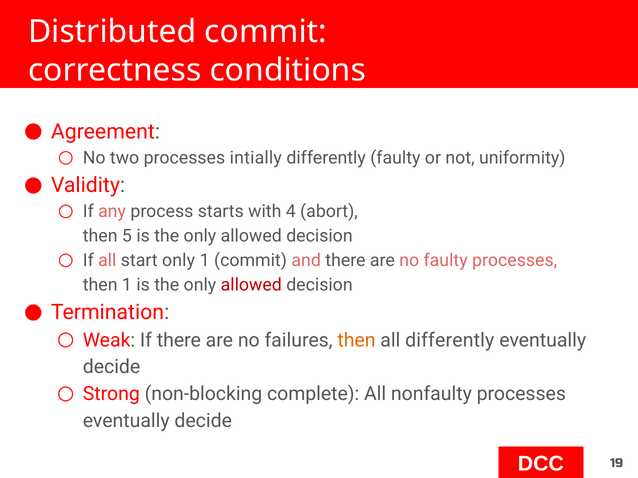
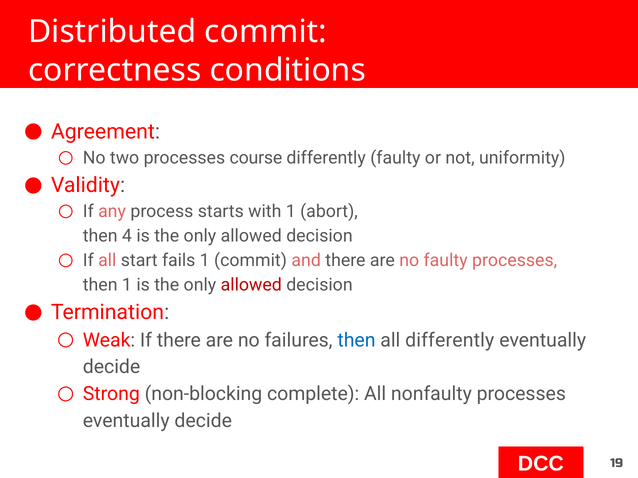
intially: intially -> course
with 4: 4 -> 1
5: 5 -> 4
start only: only -> fails
then at (356, 340) colour: orange -> blue
